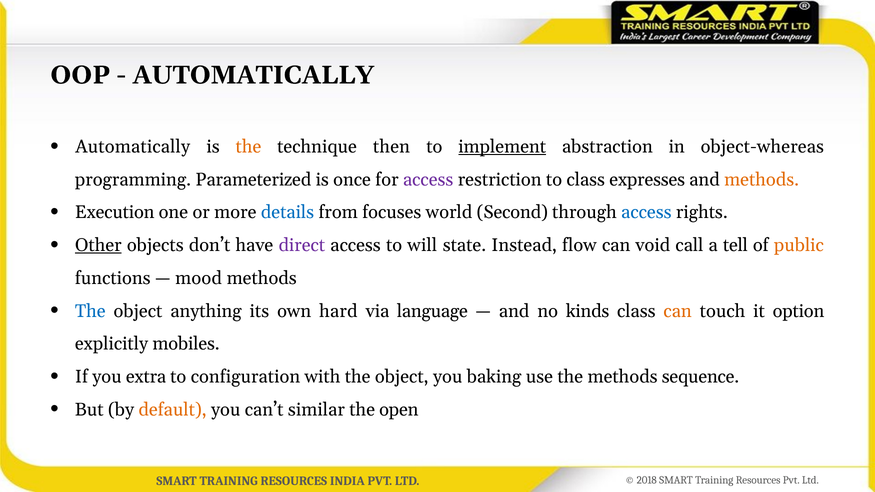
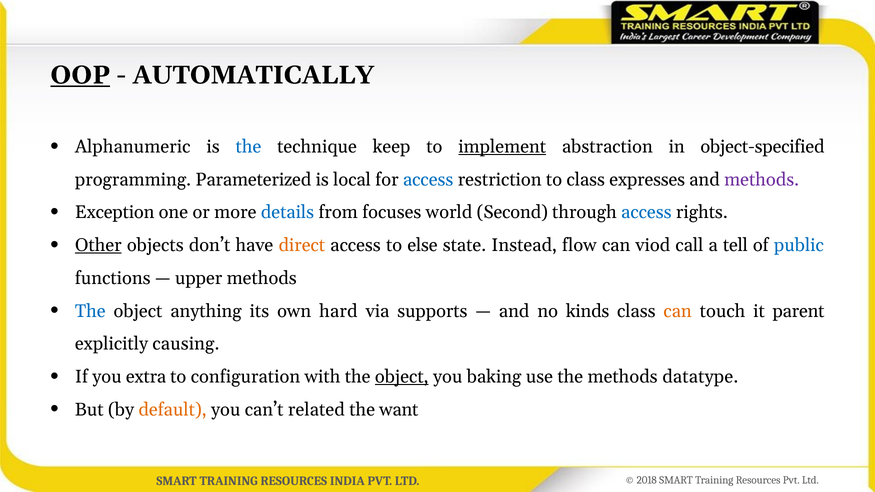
OOP underline: none -> present
Automatically at (133, 147): Automatically -> Alphanumeric
the at (248, 147) colour: orange -> blue
then: then -> keep
object-whereas: object-whereas -> object-specified
once: once -> local
access at (428, 180) colour: purple -> blue
methods at (762, 180) colour: orange -> purple
Execution: Execution -> Exception
direct colour: purple -> orange
will: will -> else
void: void -> viod
public colour: orange -> blue
mood: mood -> upper
language: language -> supports
option: option -> parent
mobiles: mobiles -> causing
object at (402, 377) underline: none -> present
sequence: sequence -> datatype
similar: similar -> related
open: open -> want
